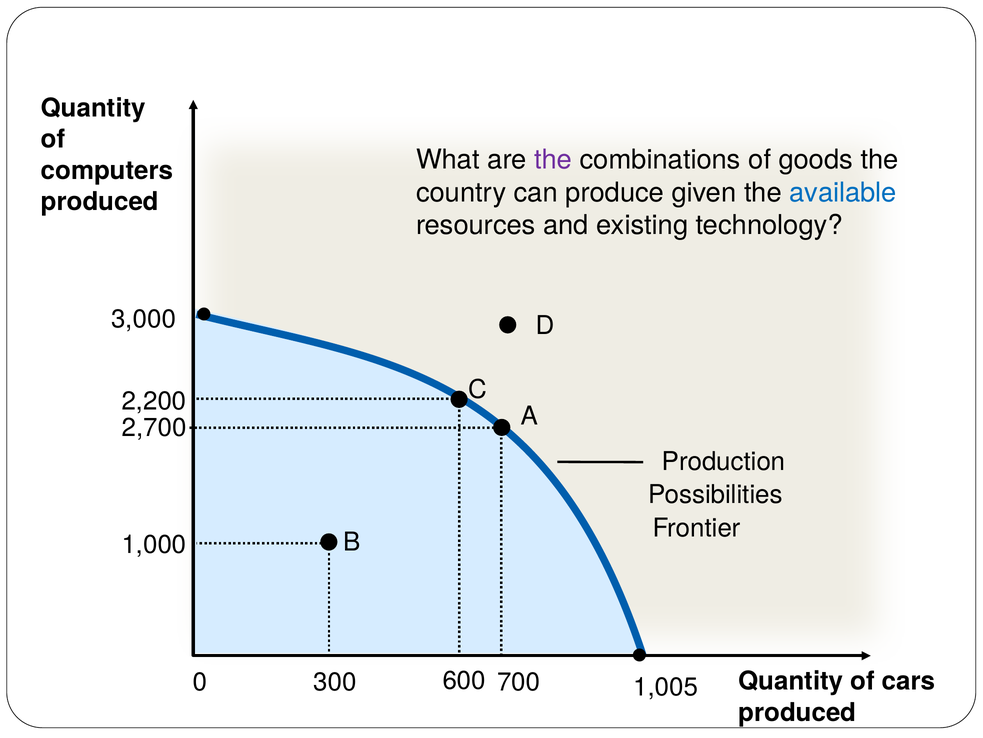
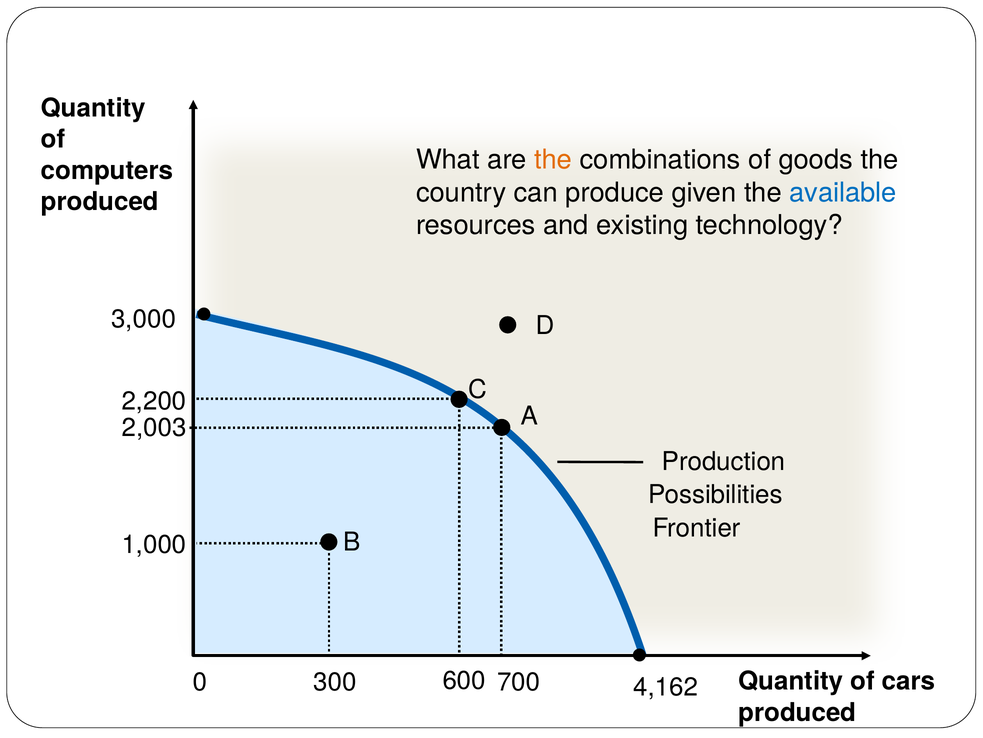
the at (553, 160) colour: purple -> orange
2,700: 2,700 -> 2,003
1,005: 1,005 -> 4,162
